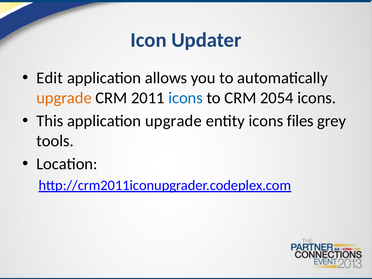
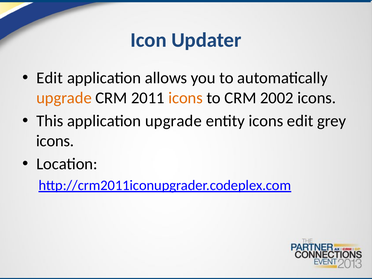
icons at (186, 98) colour: blue -> orange
2054: 2054 -> 2002
icons files: files -> edit
tools at (55, 141): tools -> icons
